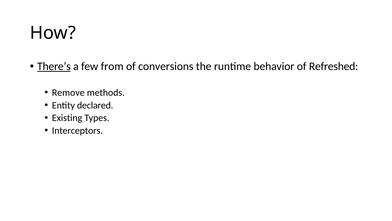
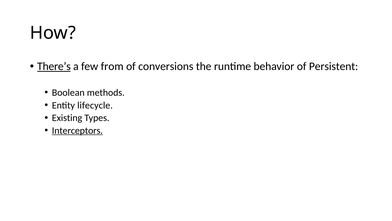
Refreshed: Refreshed -> Persistent
Remove: Remove -> Boolean
declared: declared -> lifecycle
Interceptors underline: none -> present
